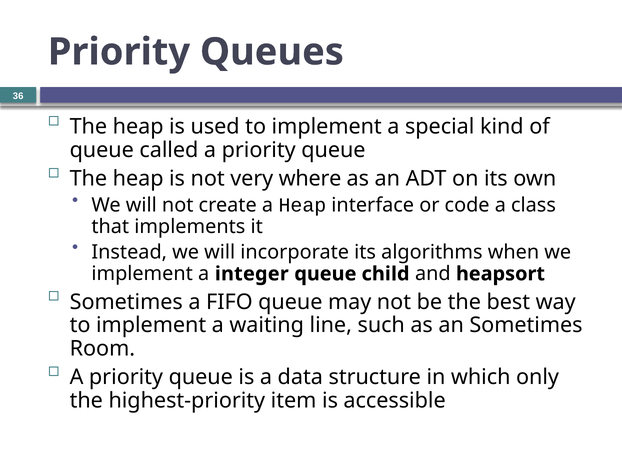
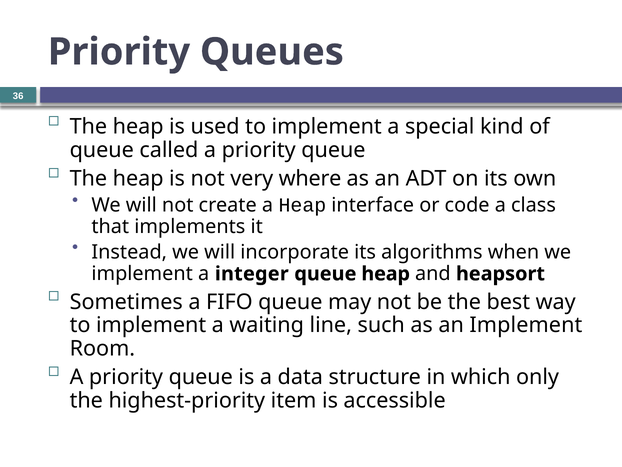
queue child: child -> heap
an Sometimes: Sometimes -> Implement
